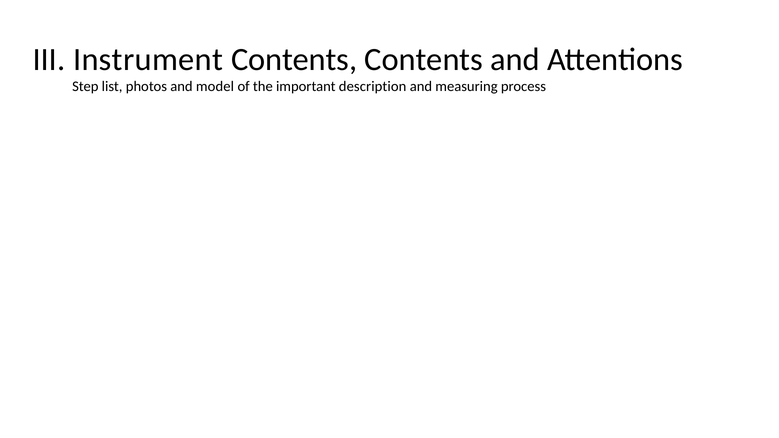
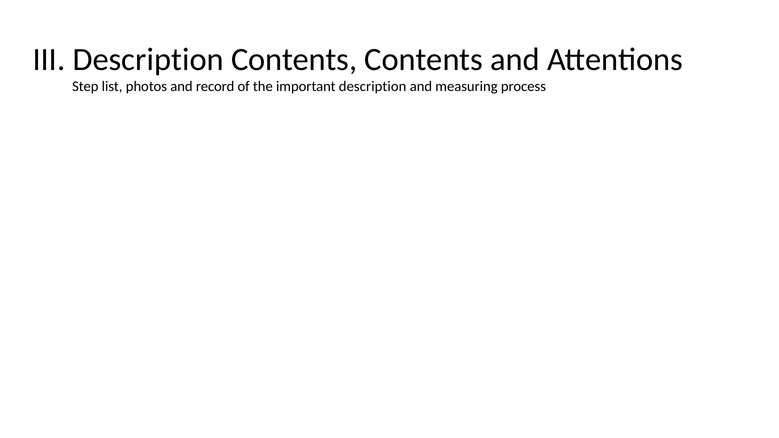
III Instrument: Instrument -> Description
model: model -> record
